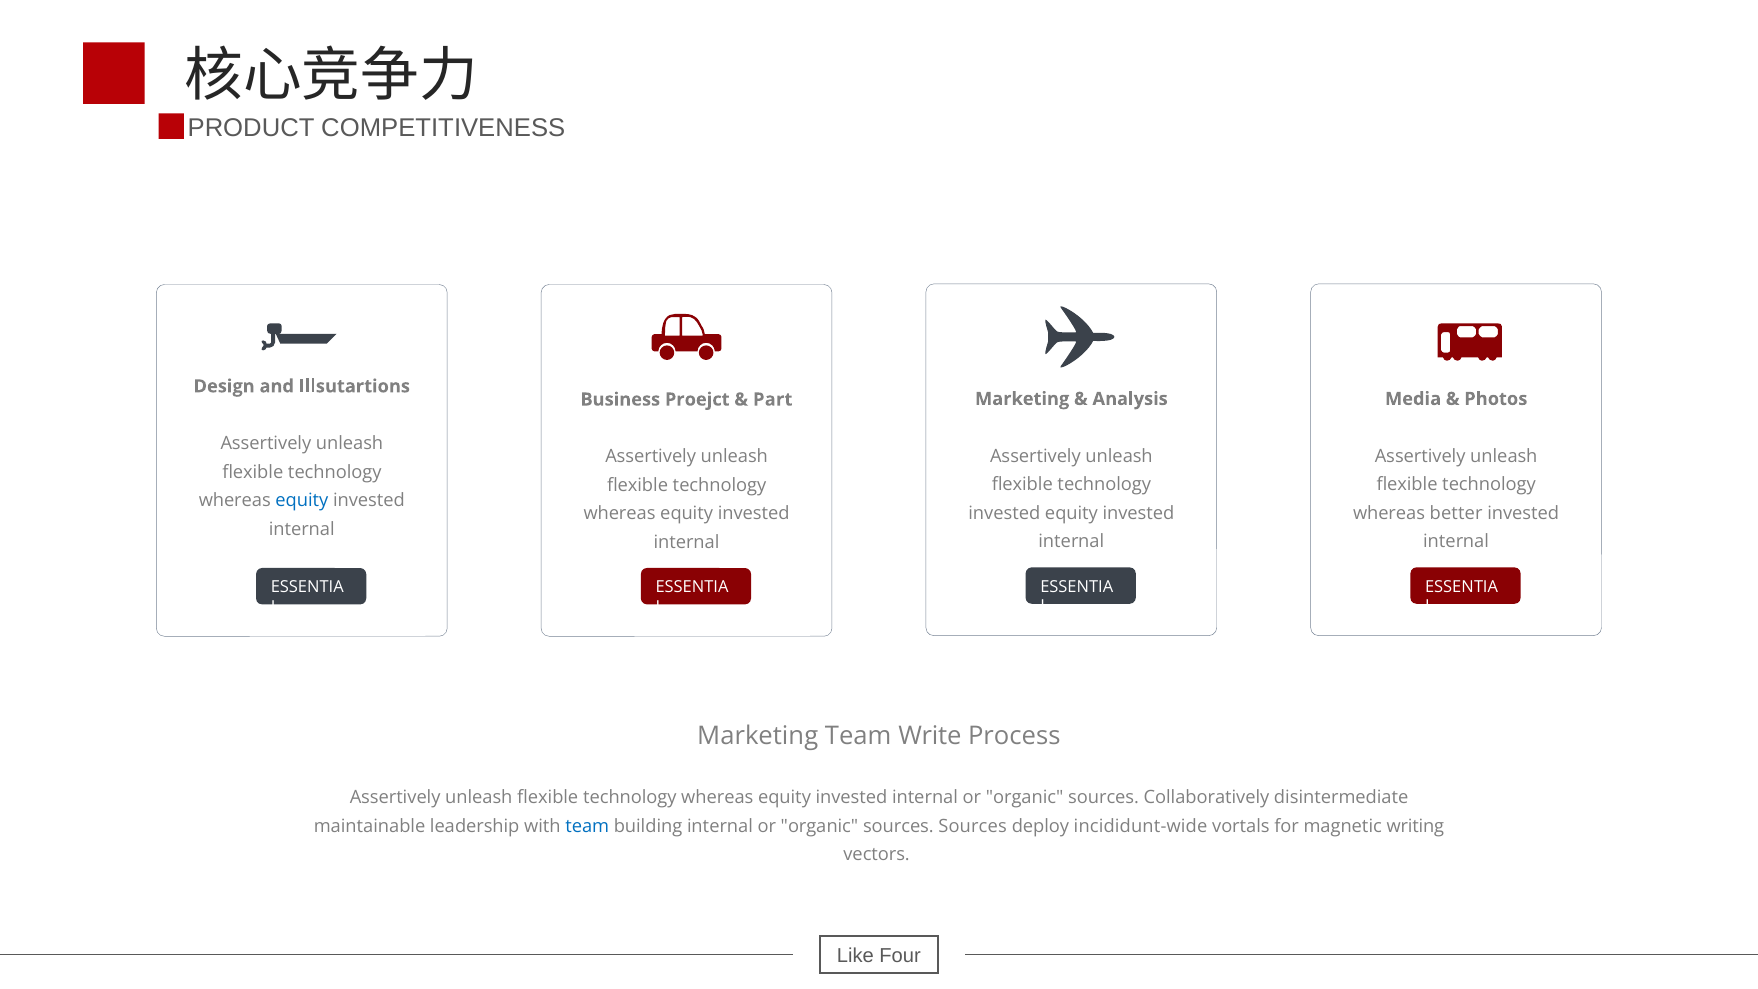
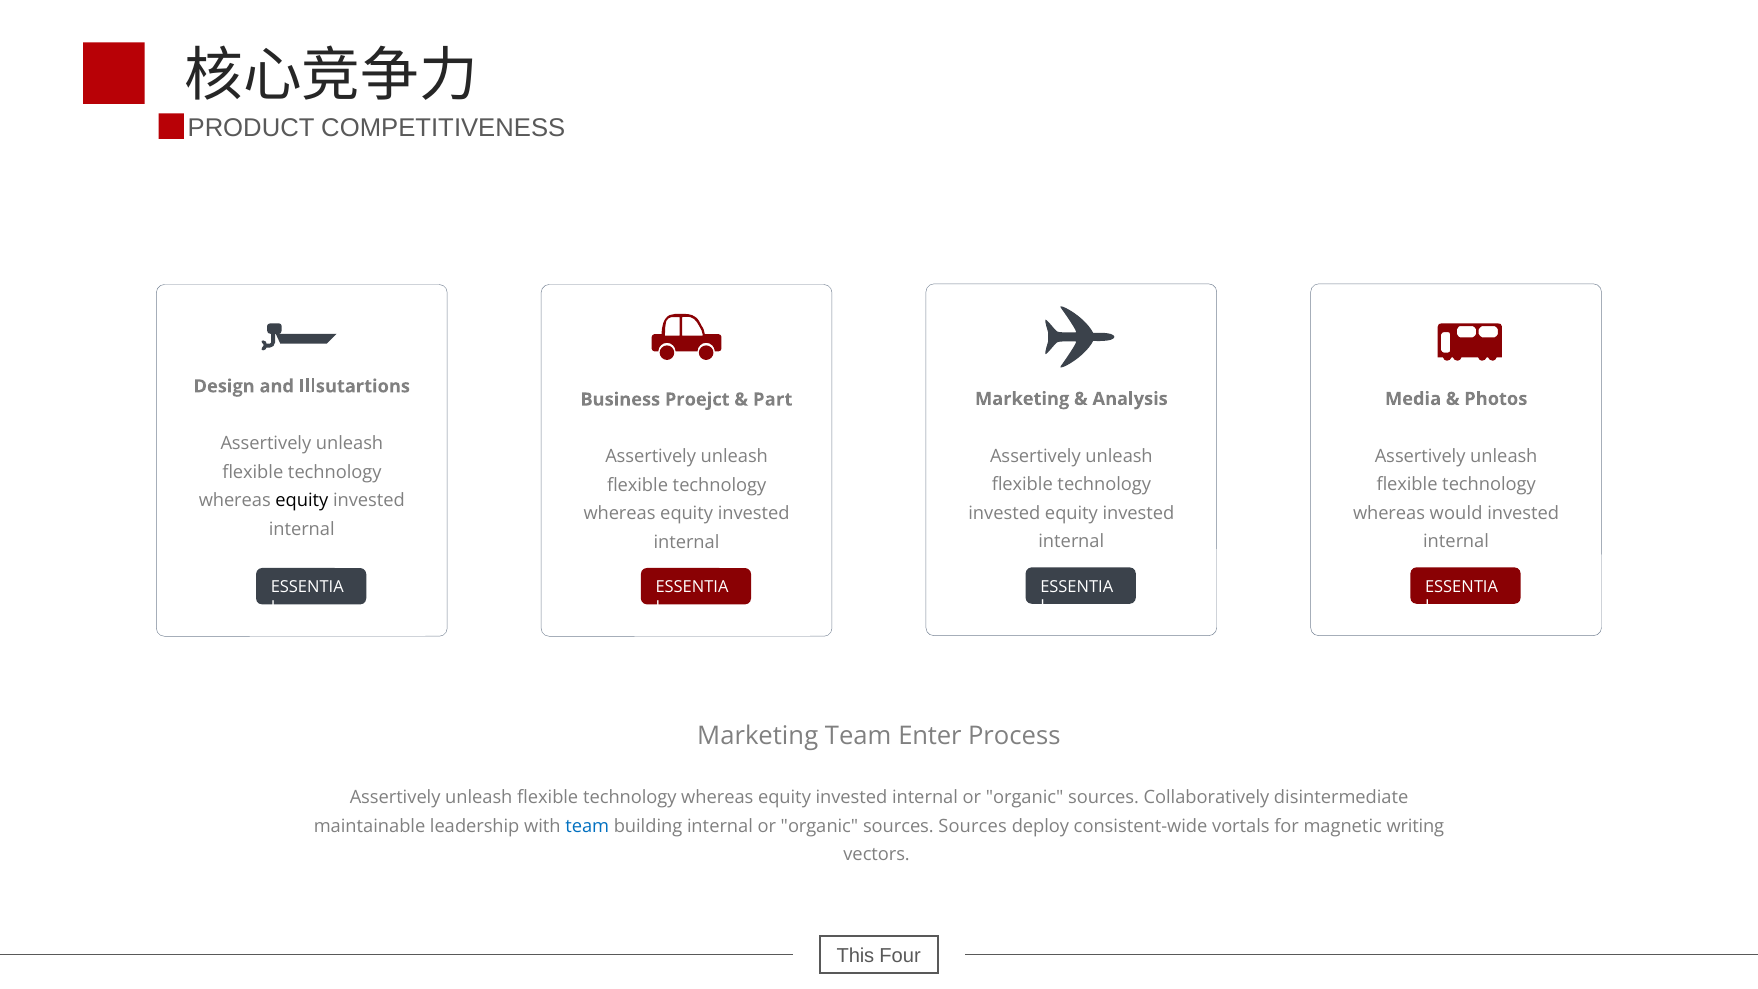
equity at (302, 501) colour: blue -> black
better: better -> would
Write: Write -> Enter
incididunt-wide: incididunt-wide -> consistent-wide
Like: Like -> This
